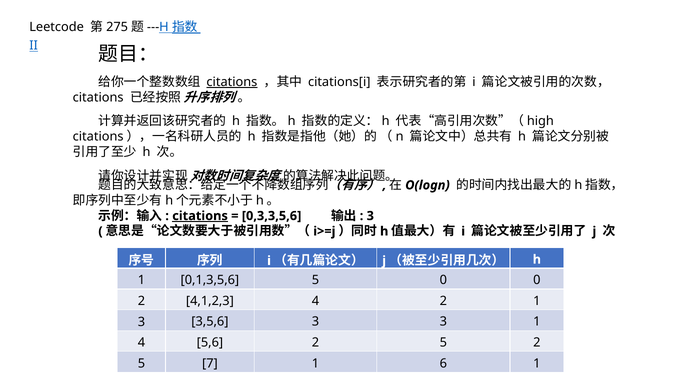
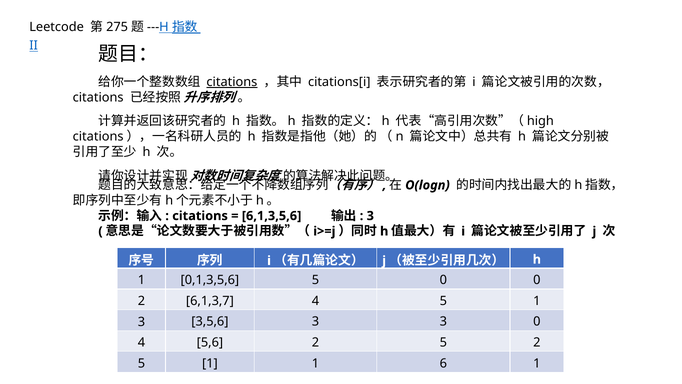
citations at (200, 216) underline: present -> none
0,3,3,5,6: 0,3,3,5,6 -> 6,1,3,5,6
4,1,2,3: 4,1,2,3 -> 6,1,3,7
4 2: 2 -> 5
3 1: 1 -> 0
7 at (210, 363): 7 -> 1
